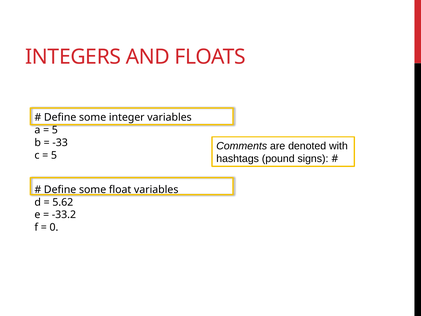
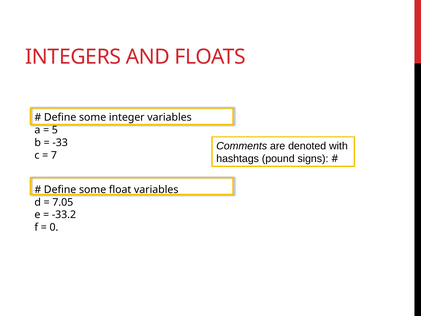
5 at (54, 155): 5 -> 7
5.62: 5.62 -> 7.05
